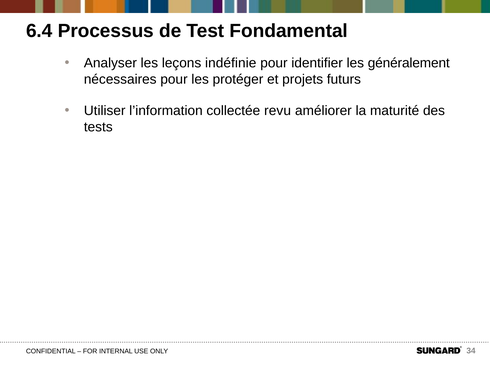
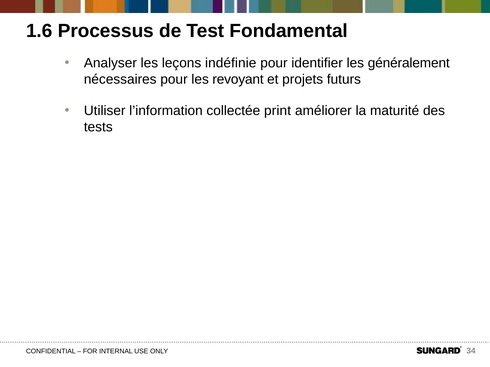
6.4: 6.4 -> 1.6
protéger: protéger -> revoyant
revu: revu -> print
